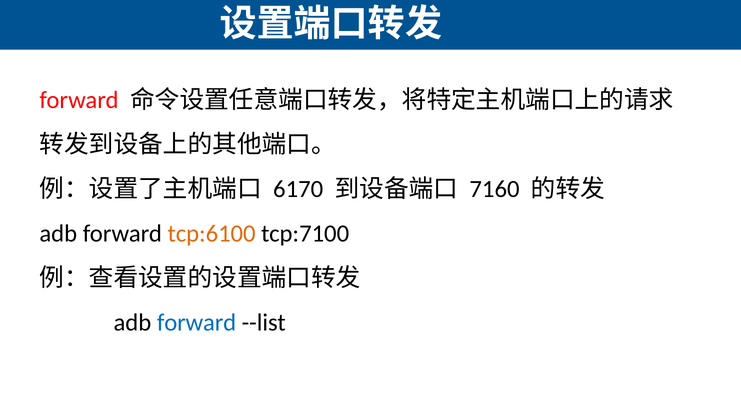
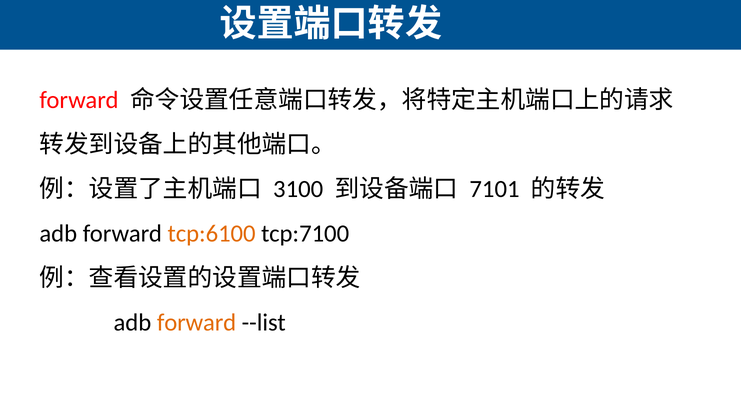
6170: 6170 -> 3100
7160: 7160 -> 7101
forward at (197, 322) colour: blue -> orange
